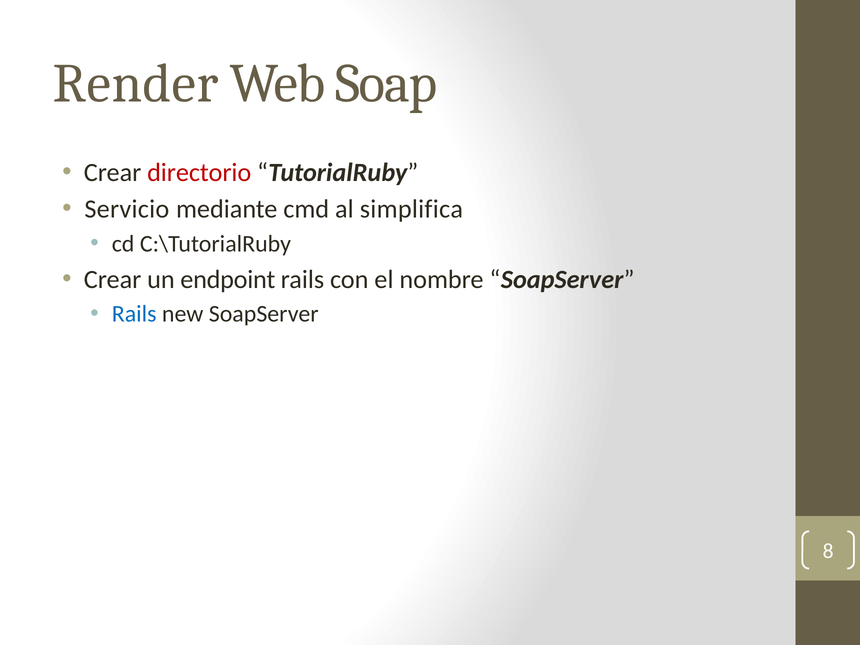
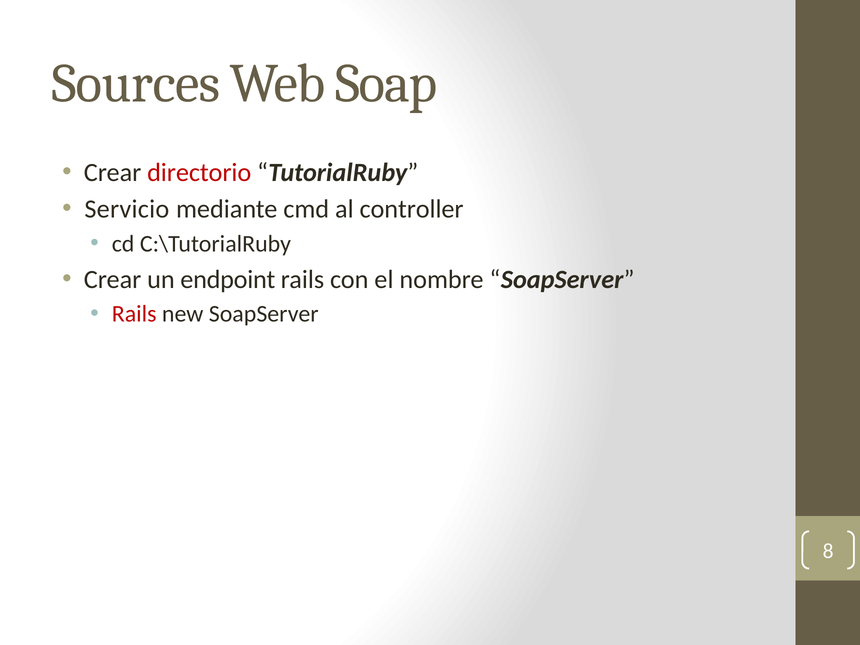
Render: Render -> Sources
simplifica: simplifica -> controller
Rails at (134, 314) colour: blue -> red
